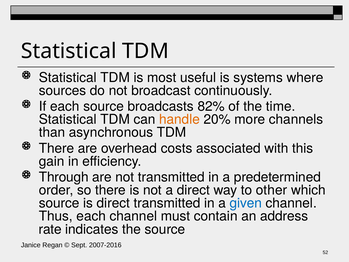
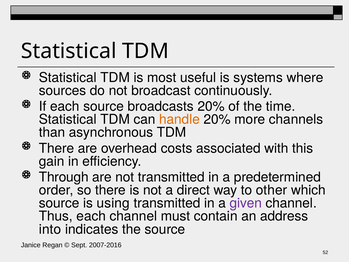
broadcasts 82%: 82% -> 20%
is direct: direct -> using
given colour: blue -> purple
rate: rate -> into
